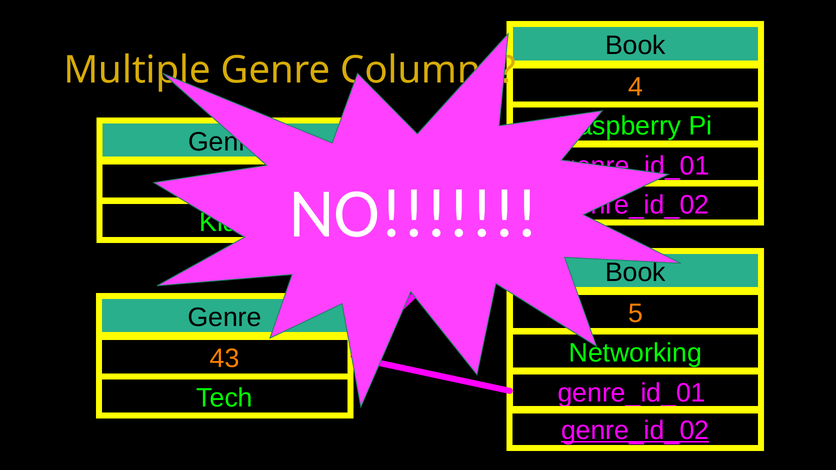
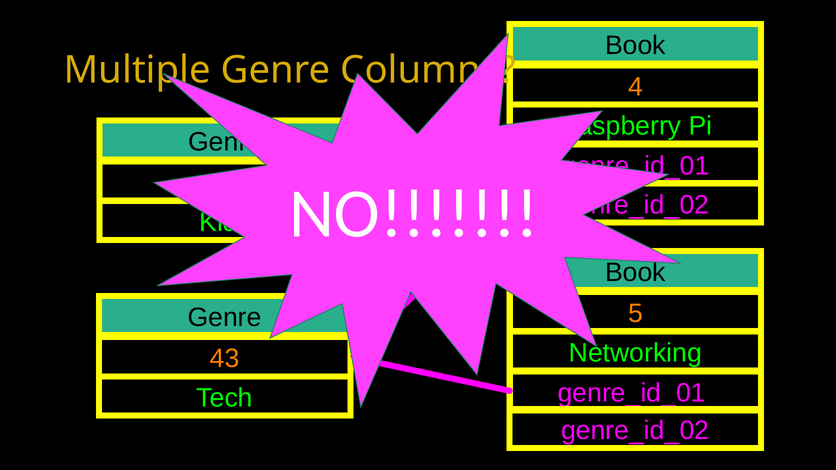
genre_id_02 at (635, 431) underline: present -> none
